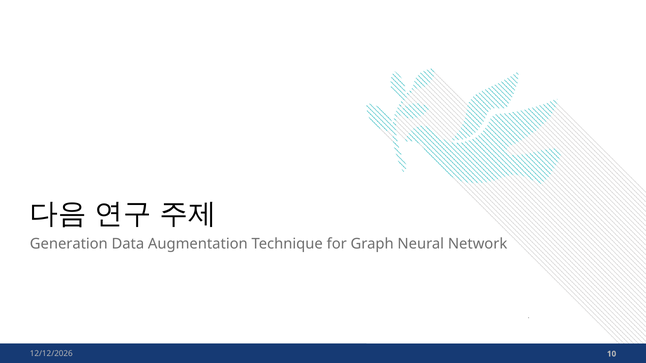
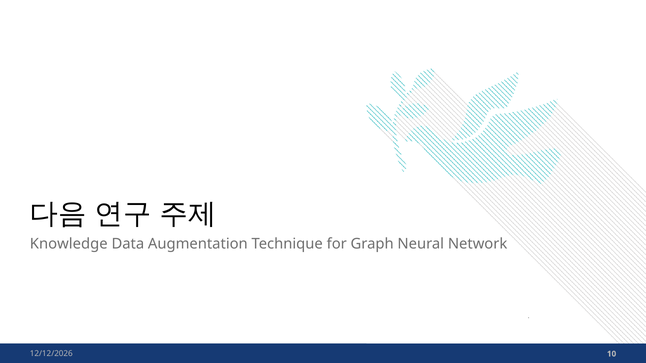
Generation: Generation -> Knowledge
